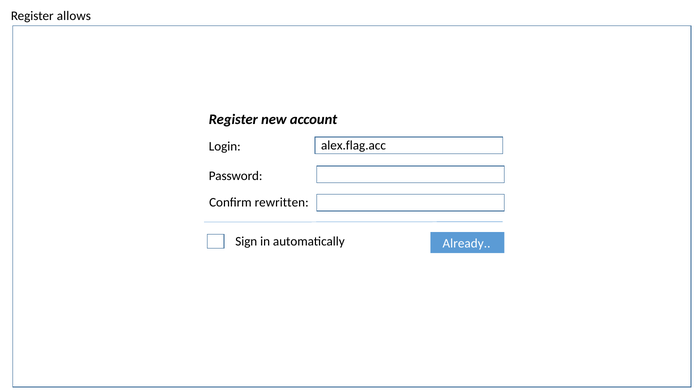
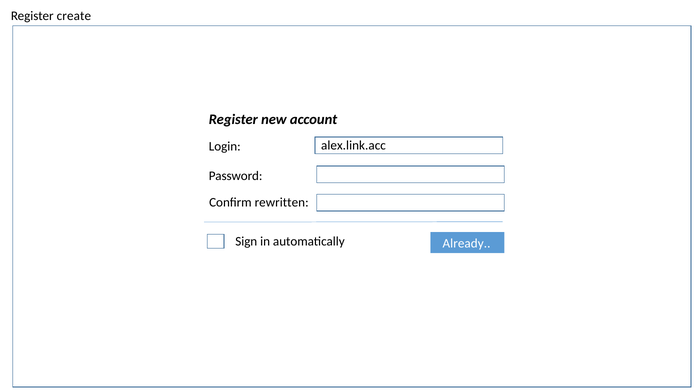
allows: allows -> create
alex.flag.acc: alex.flag.acc -> alex.link.acc
